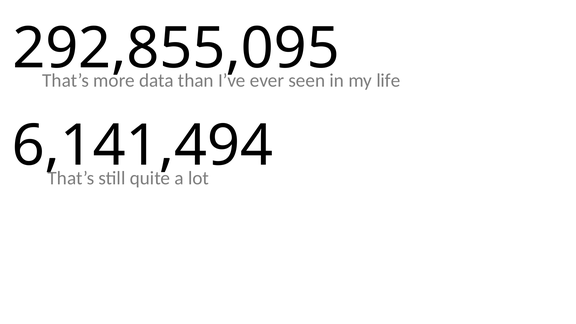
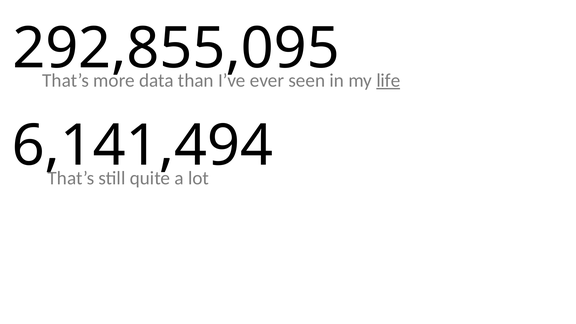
life underline: none -> present
